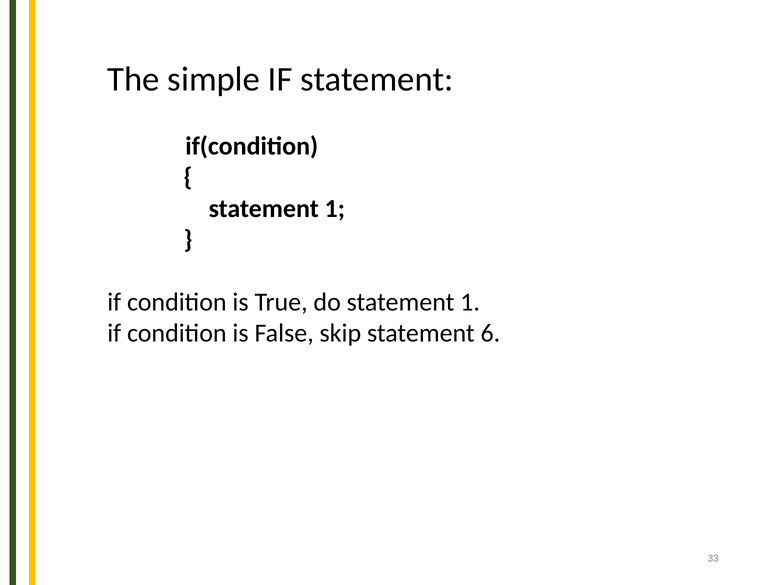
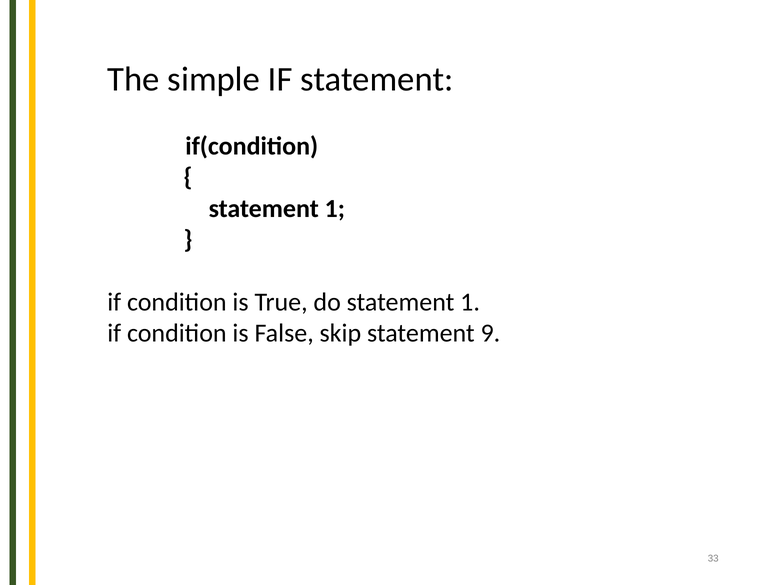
6: 6 -> 9
